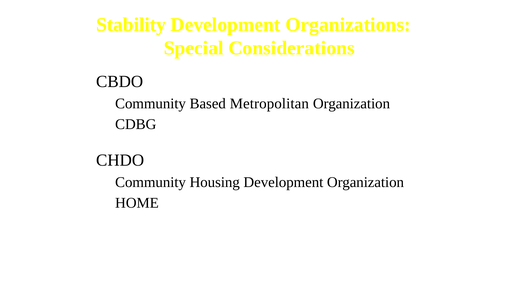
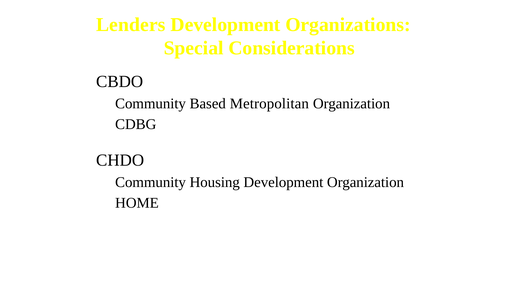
Stability: Stability -> Lenders
